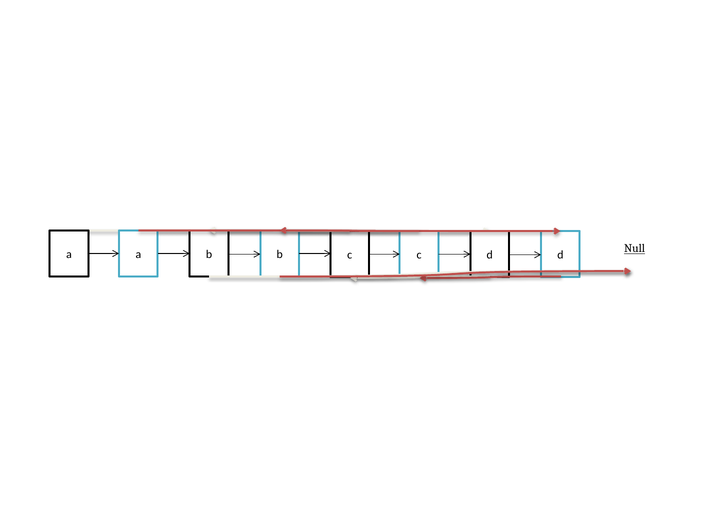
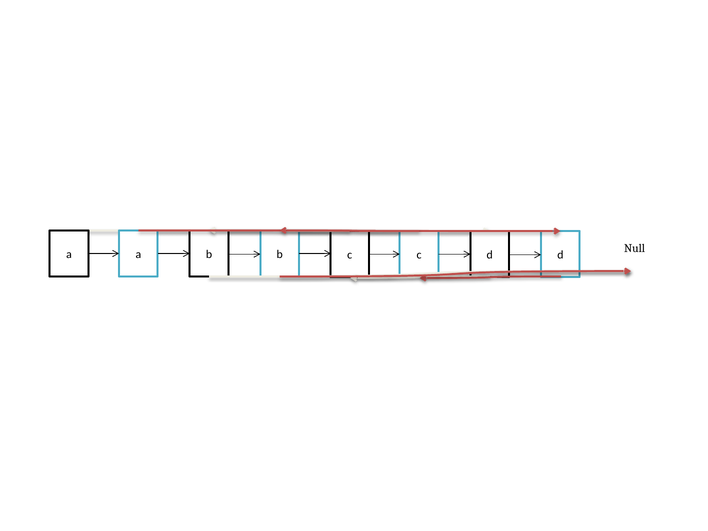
Null underline: present -> none
